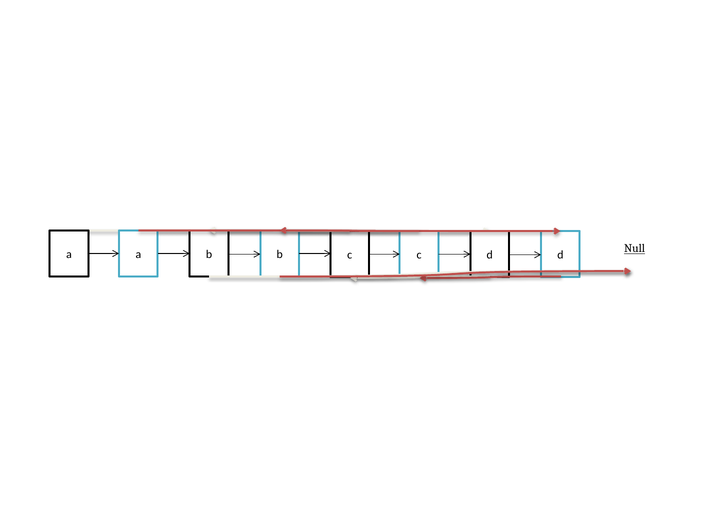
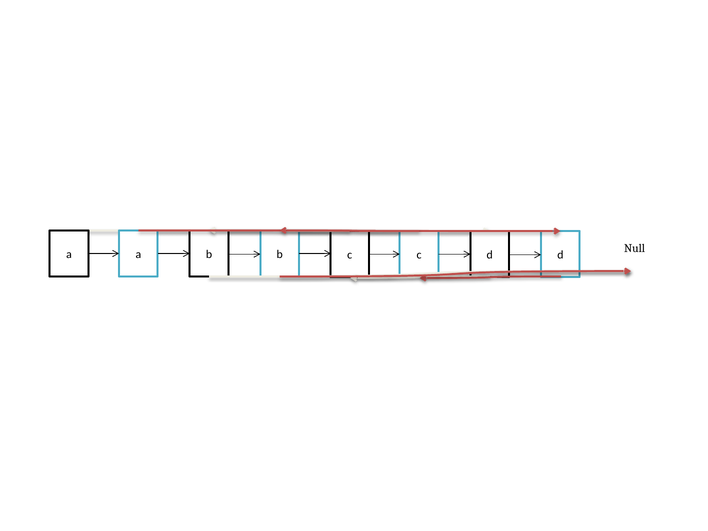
Null underline: present -> none
